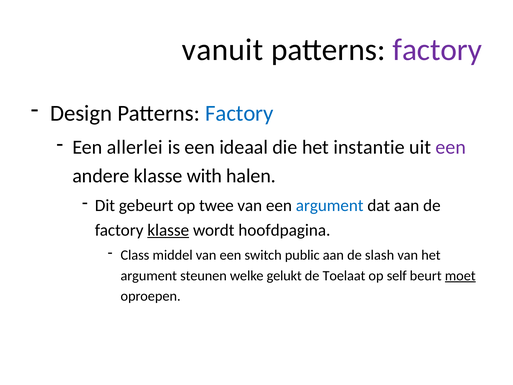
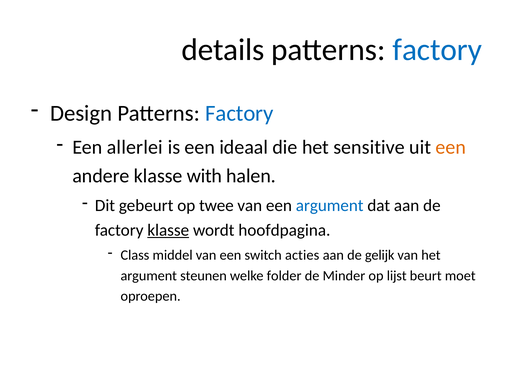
vanuit: vanuit -> details
factory at (437, 50) colour: purple -> blue
instantie: instantie -> sensitive
een at (451, 147) colour: purple -> orange
public: public -> acties
slash: slash -> gelijk
gelukt: gelukt -> folder
Toelaat: Toelaat -> Minder
self: self -> lijst
moet underline: present -> none
